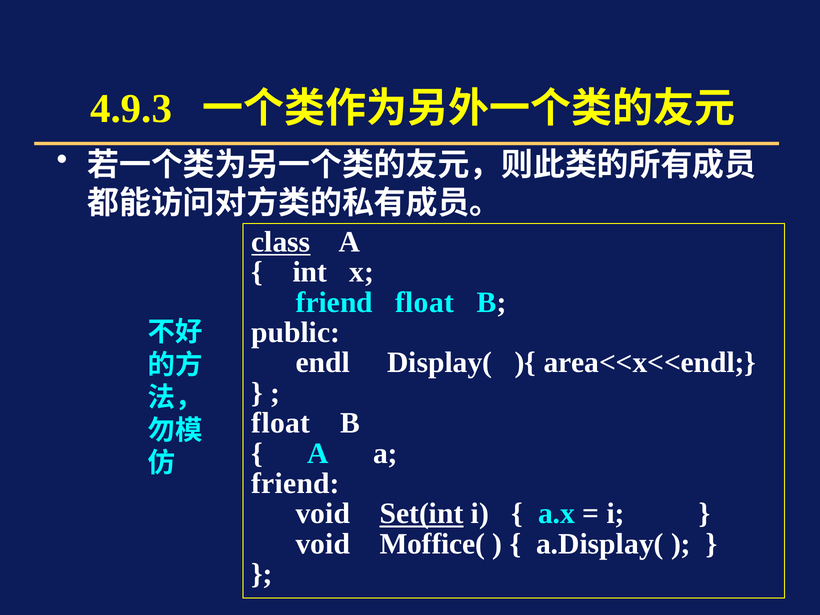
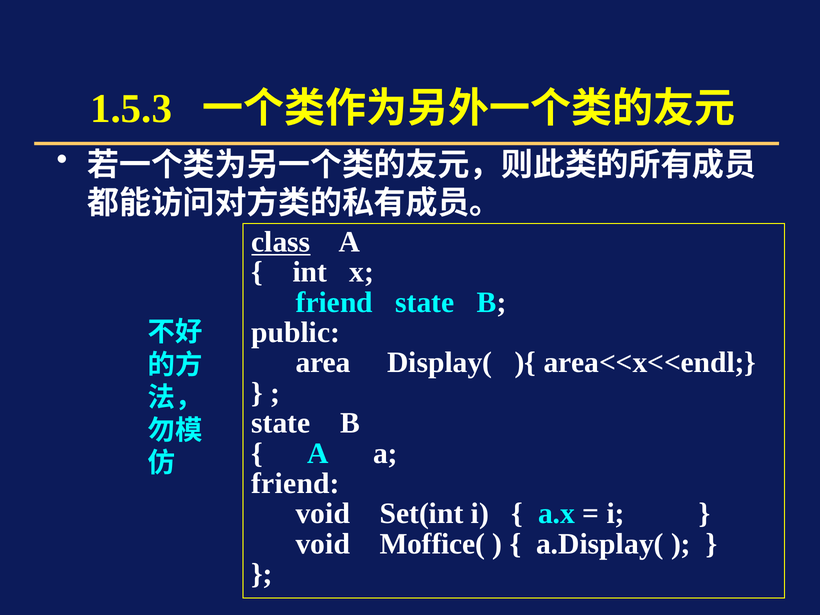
4.9.3: 4.9.3 -> 1.5.3
friend float: float -> state
endl: endl -> area
float at (281, 423): float -> state
Set(int underline: present -> none
